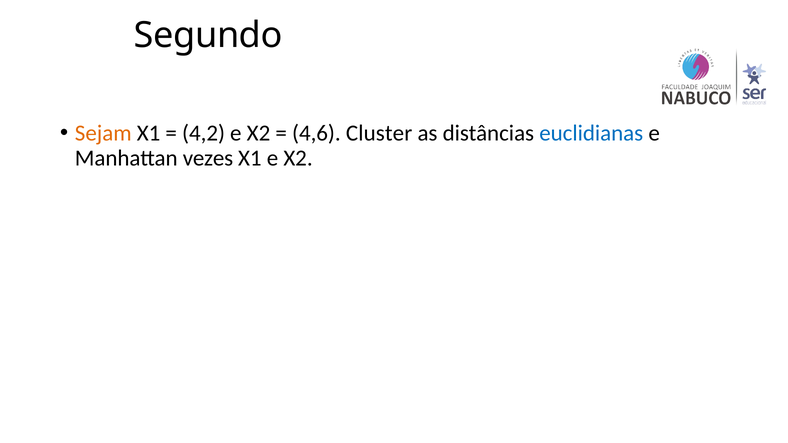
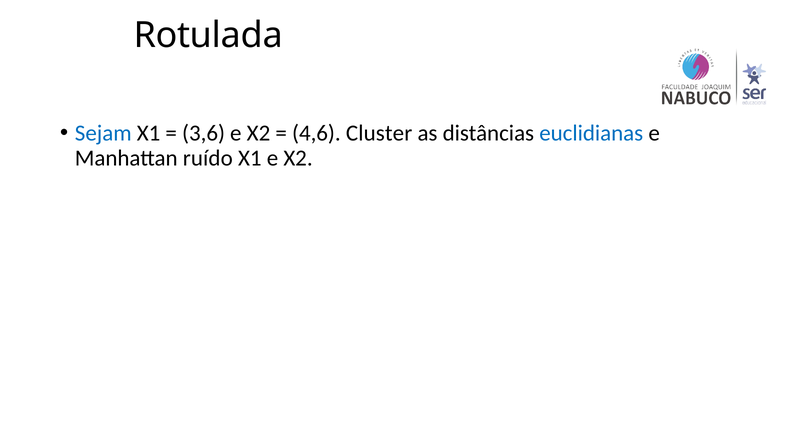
Segundo: Segundo -> Rotulada
Sejam colour: orange -> blue
4,2: 4,2 -> 3,6
vezes: vezes -> ruído
